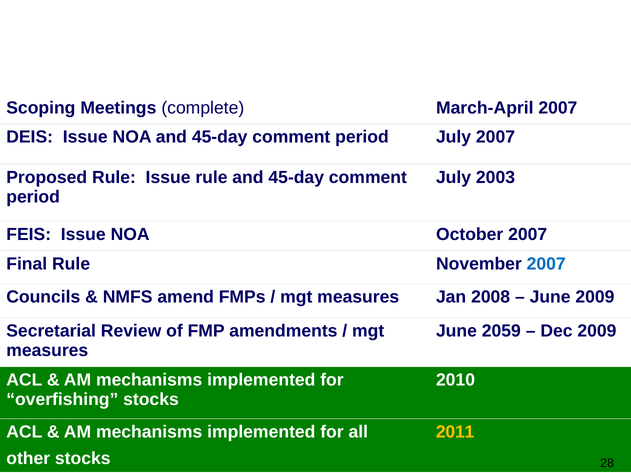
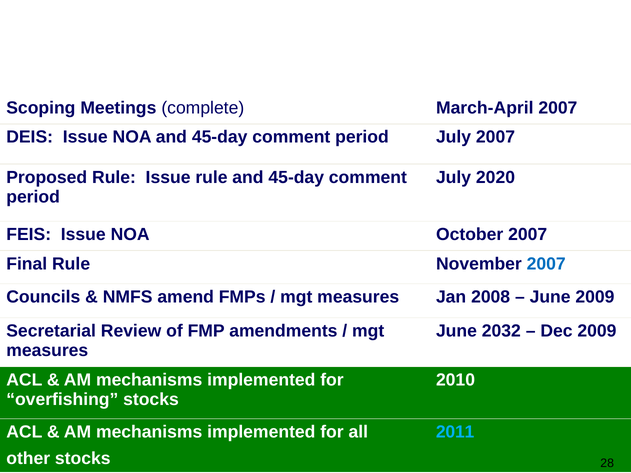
2003: 2003 -> 2020
2059: 2059 -> 2032
2011 colour: yellow -> light blue
